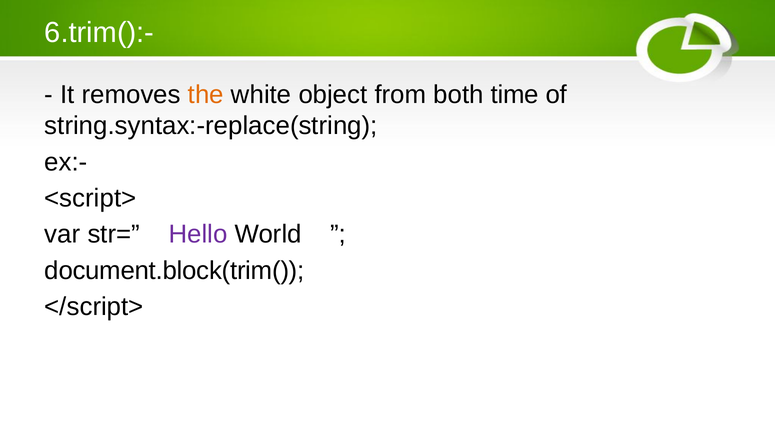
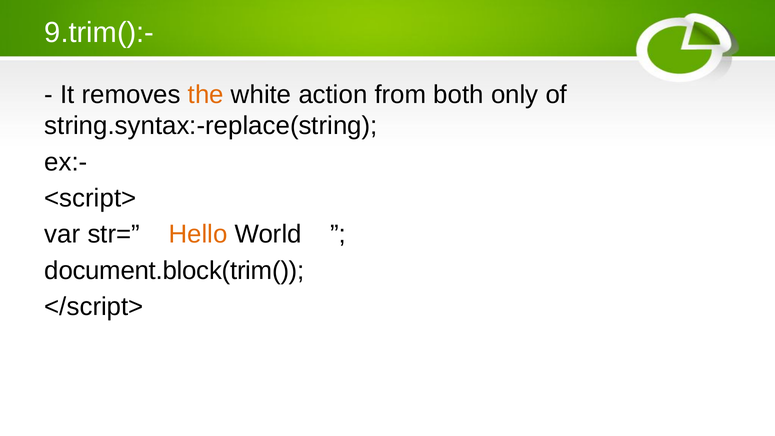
6.trim():-: 6.trim():- -> 9.trim():-
object: object -> action
time: time -> only
Hello colour: purple -> orange
